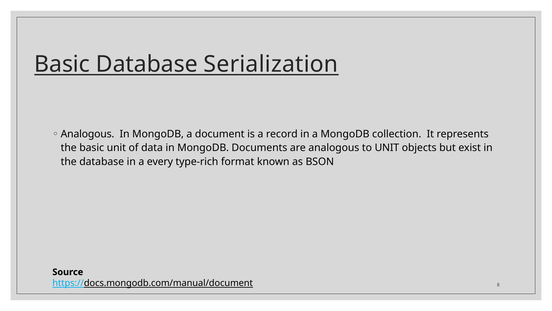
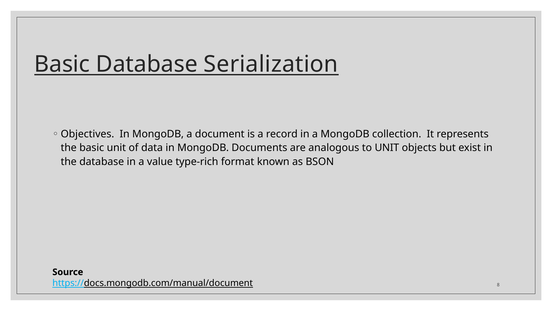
Analogous at (88, 134): Analogous -> Objectives
every: every -> value
